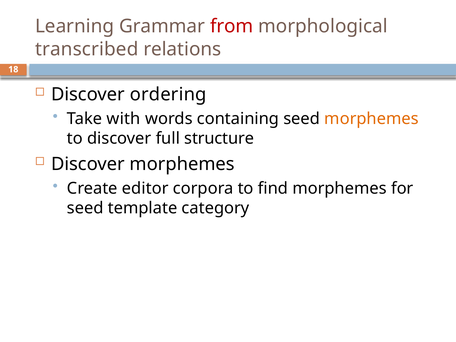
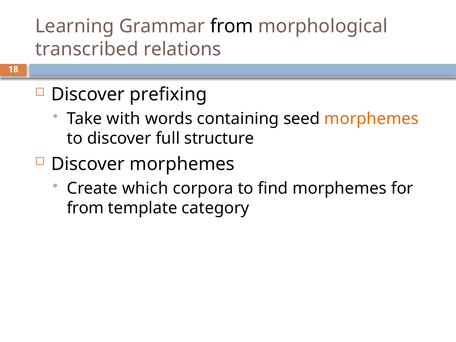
from at (232, 26) colour: red -> black
ordering: ordering -> prefixing
editor: editor -> which
seed at (85, 208): seed -> from
